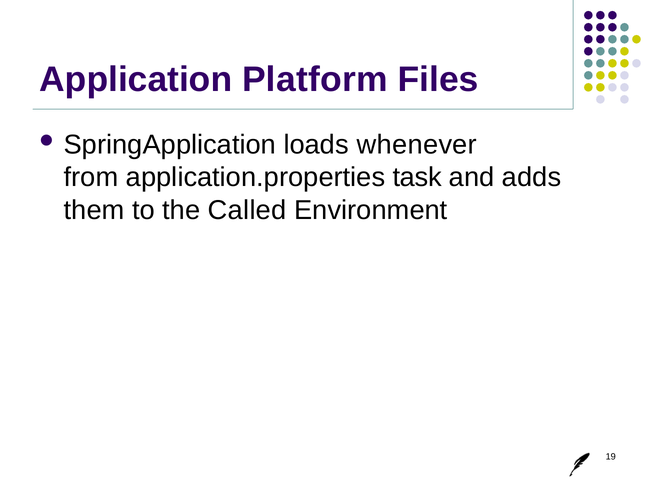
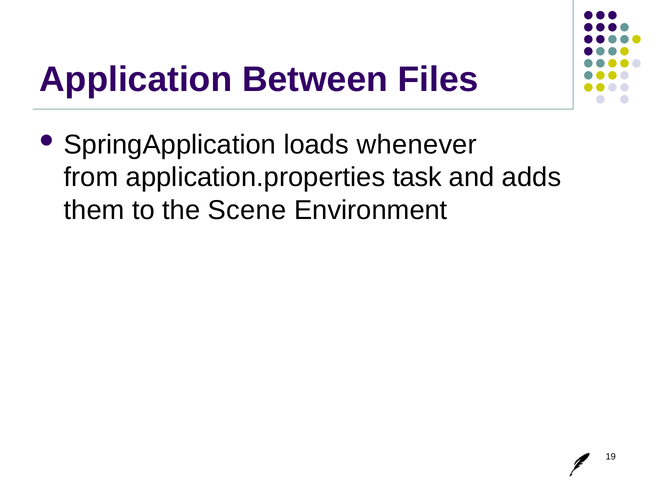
Platform: Platform -> Between
Called: Called -> Scene
